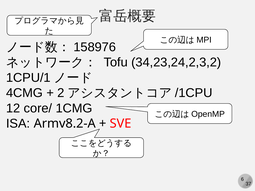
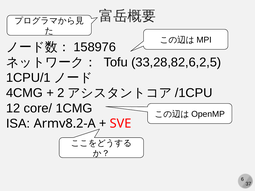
34,23,24,2,3,2: 34,23,24,2,3,2 -> 33,28,82,6,2,5
